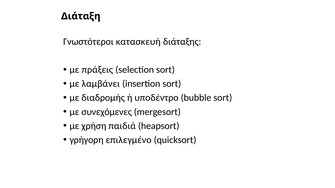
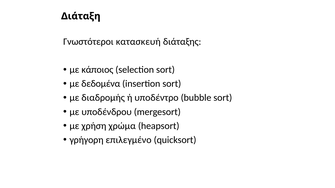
πράξεις: πράξεις -> κάποιος
λαμβάνει: λαμβάνει -> δεδομένα
συνεχόμενες: συνεχόμενες -> υποδένδρου
παιδιά: παιδιά -> χρώμα
